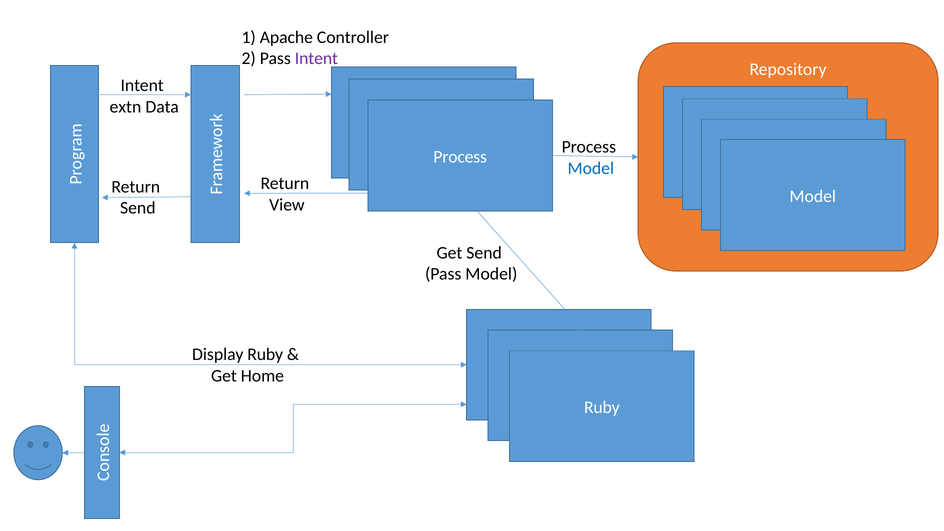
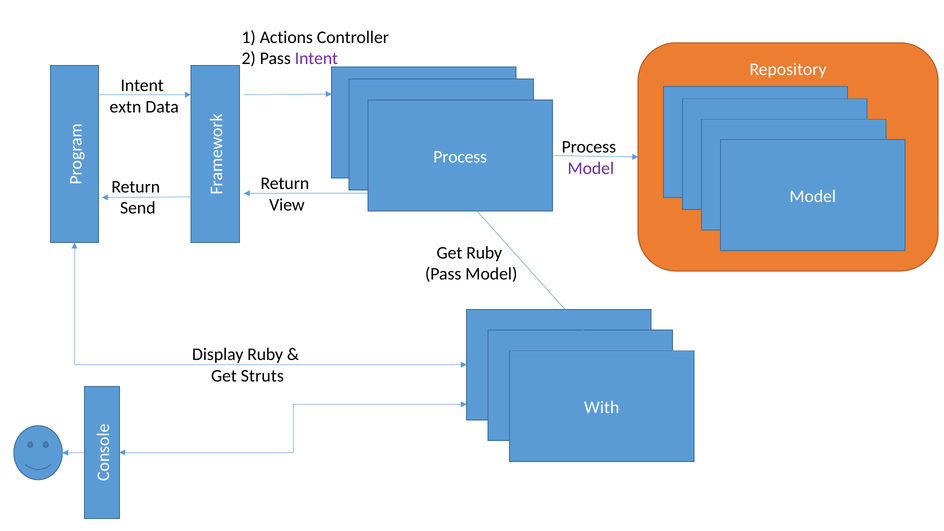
Apache: Apache -> Actions
Model at (591, 168) colour: blue -> purple
Get Send: Send -> Ruby
Home: Home -> Struts
Ruby at (602, 407): Ruby -> With
